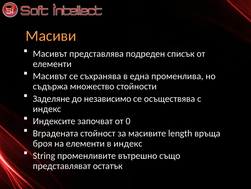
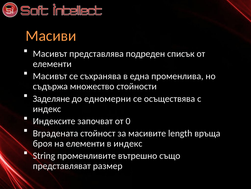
независимо: независимо -> едномерни
остатък: остатък -> размер
